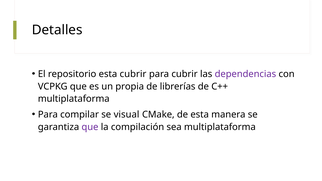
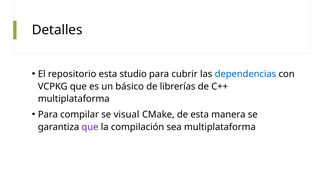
esta cubrir: cubrir -> studio
dependencias colour: purple -> blue
propia: propia -> básico
